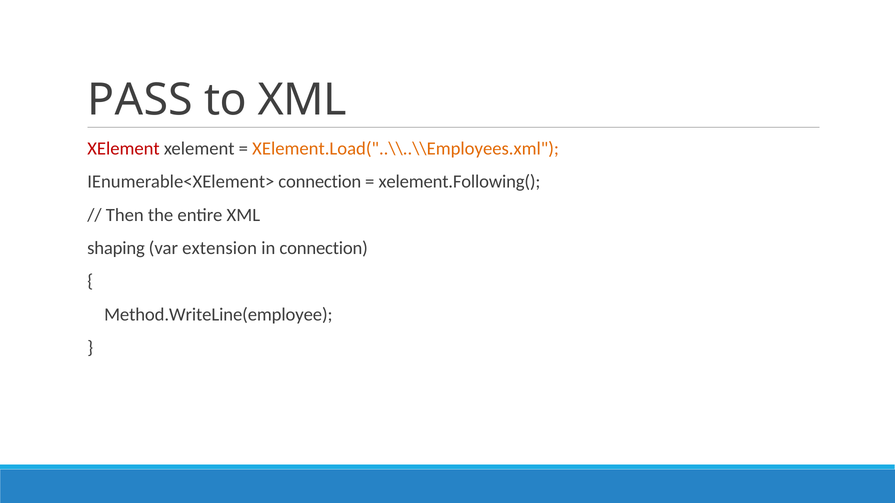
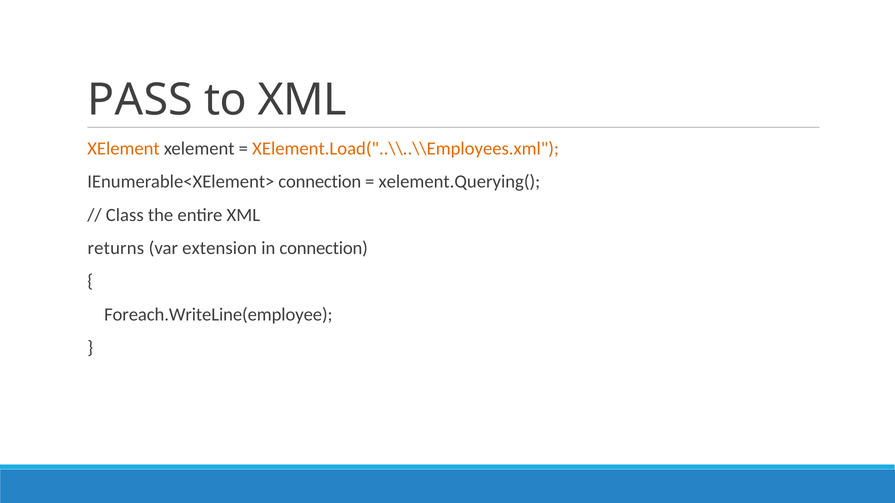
XElement at (123, 149) colour: red -> orange
xelement.Following(: xelement.Following( -> xelement.Querying(
Then: Then -> Class
shaping: shaping -> returns
Method.WriteLine(employee: Method.WriteLine(employee -> Foreach.WriteLine(employee
